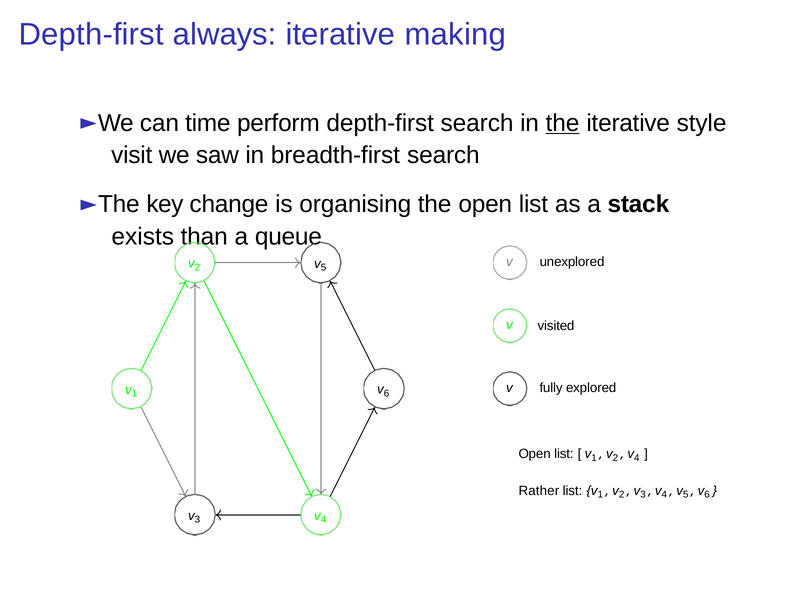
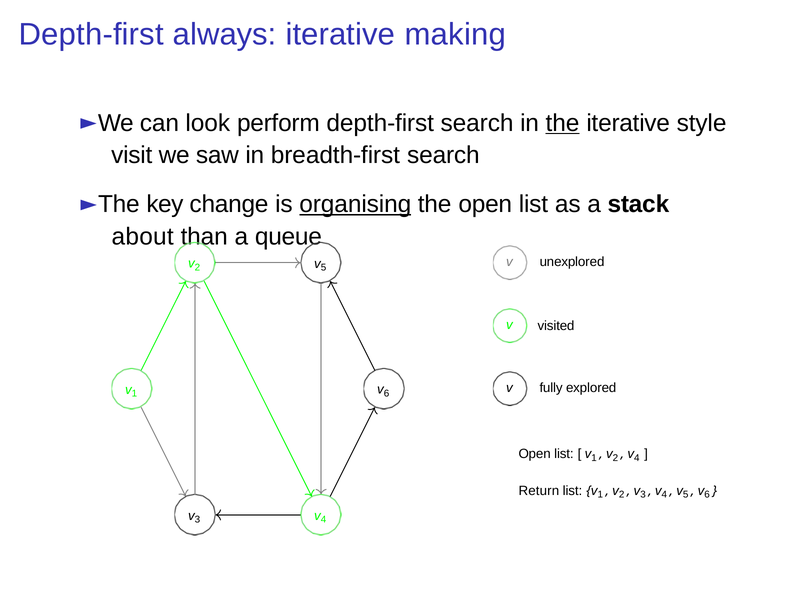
time: time -> look
organising underline: none -> present
exists: exists -> about
Rather: Rather -> Return
